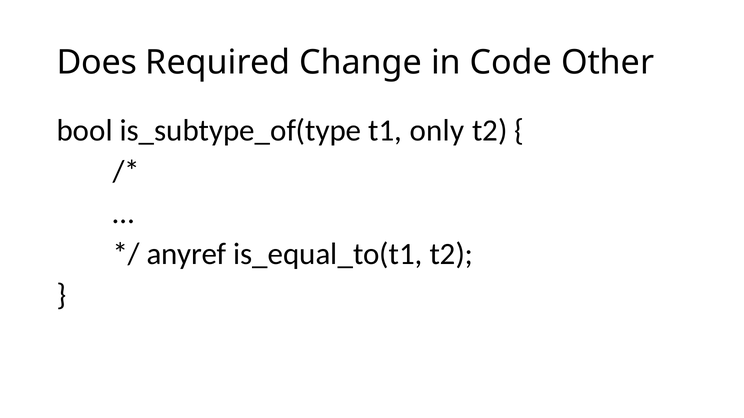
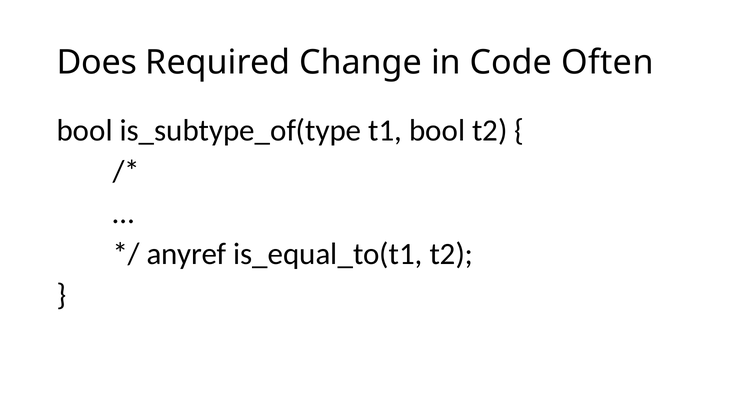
Other: Other -> Often
t1 only: only -> bool
